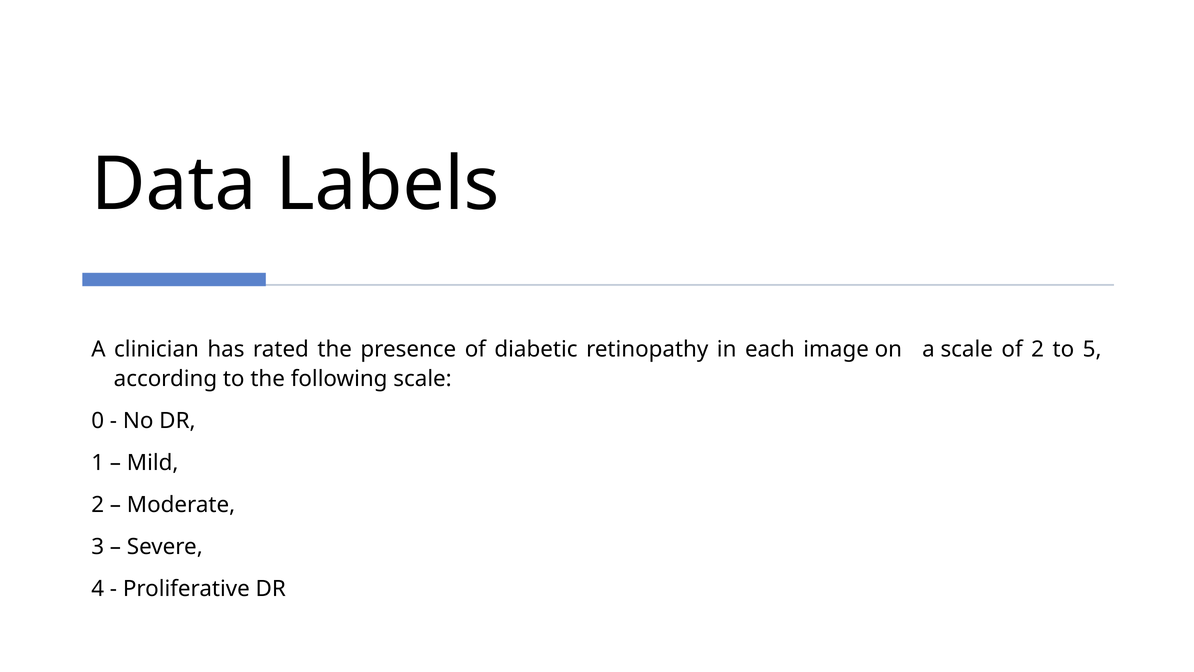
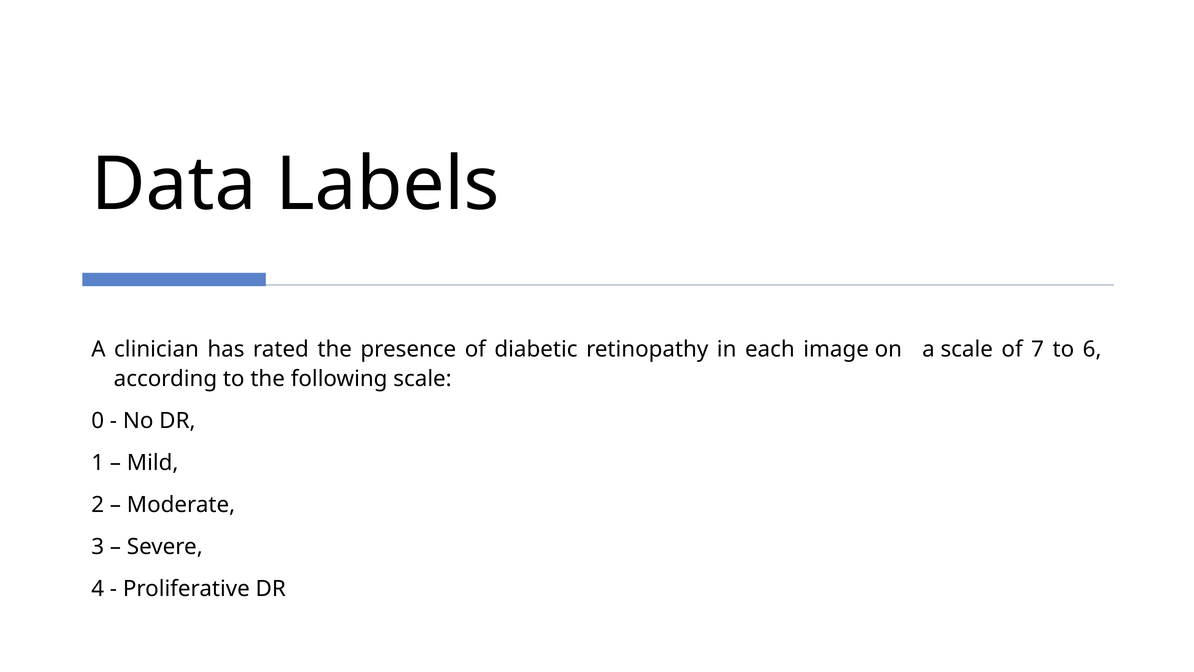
of 2: 2 -> 7
5: 5 -> 6
